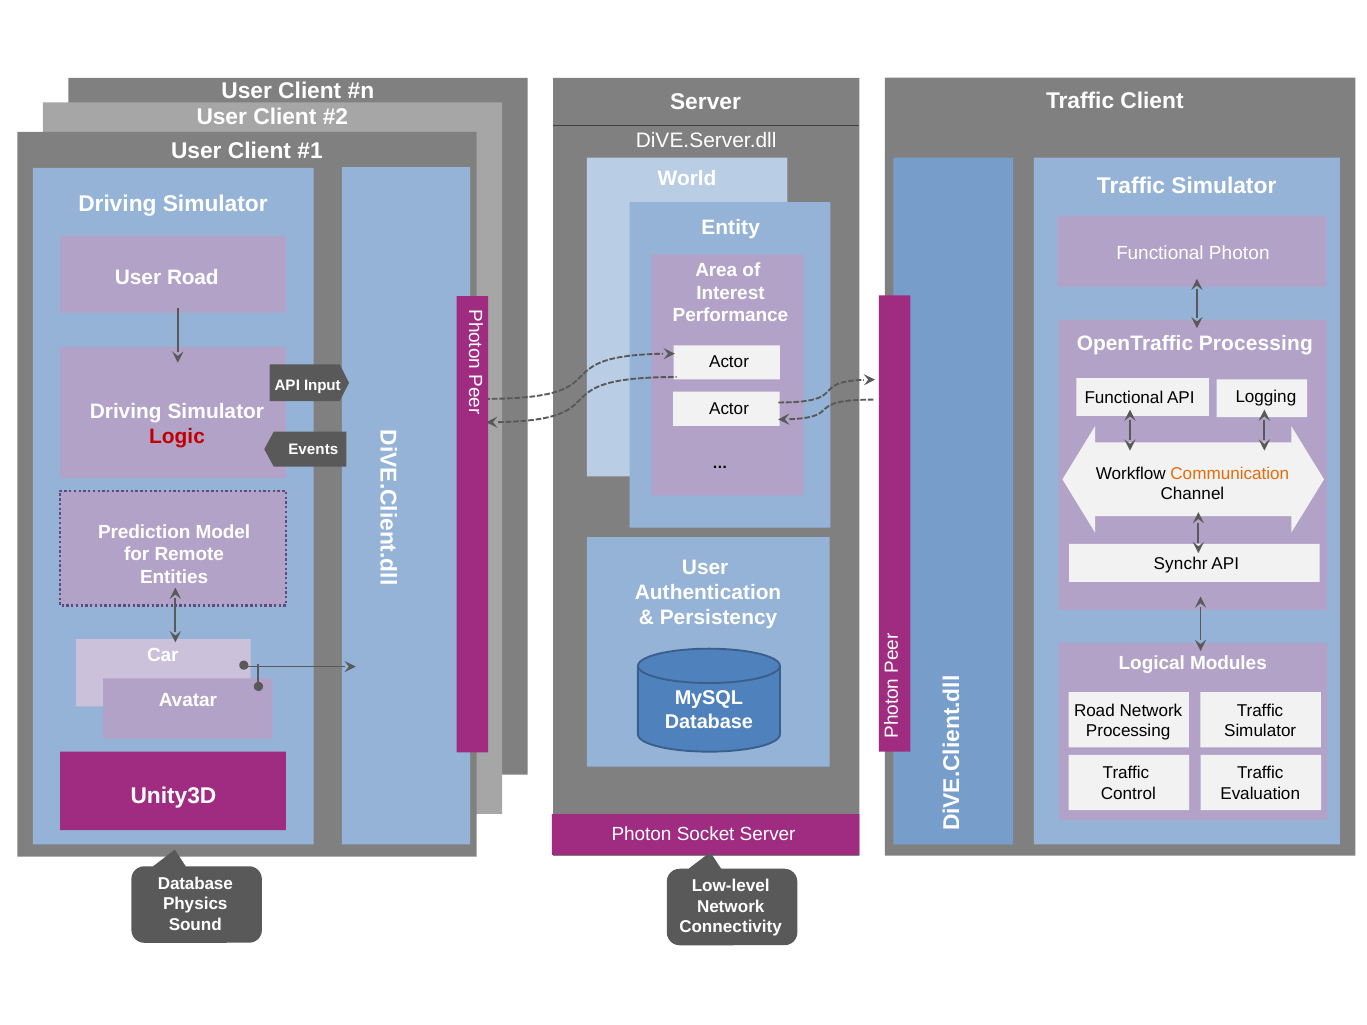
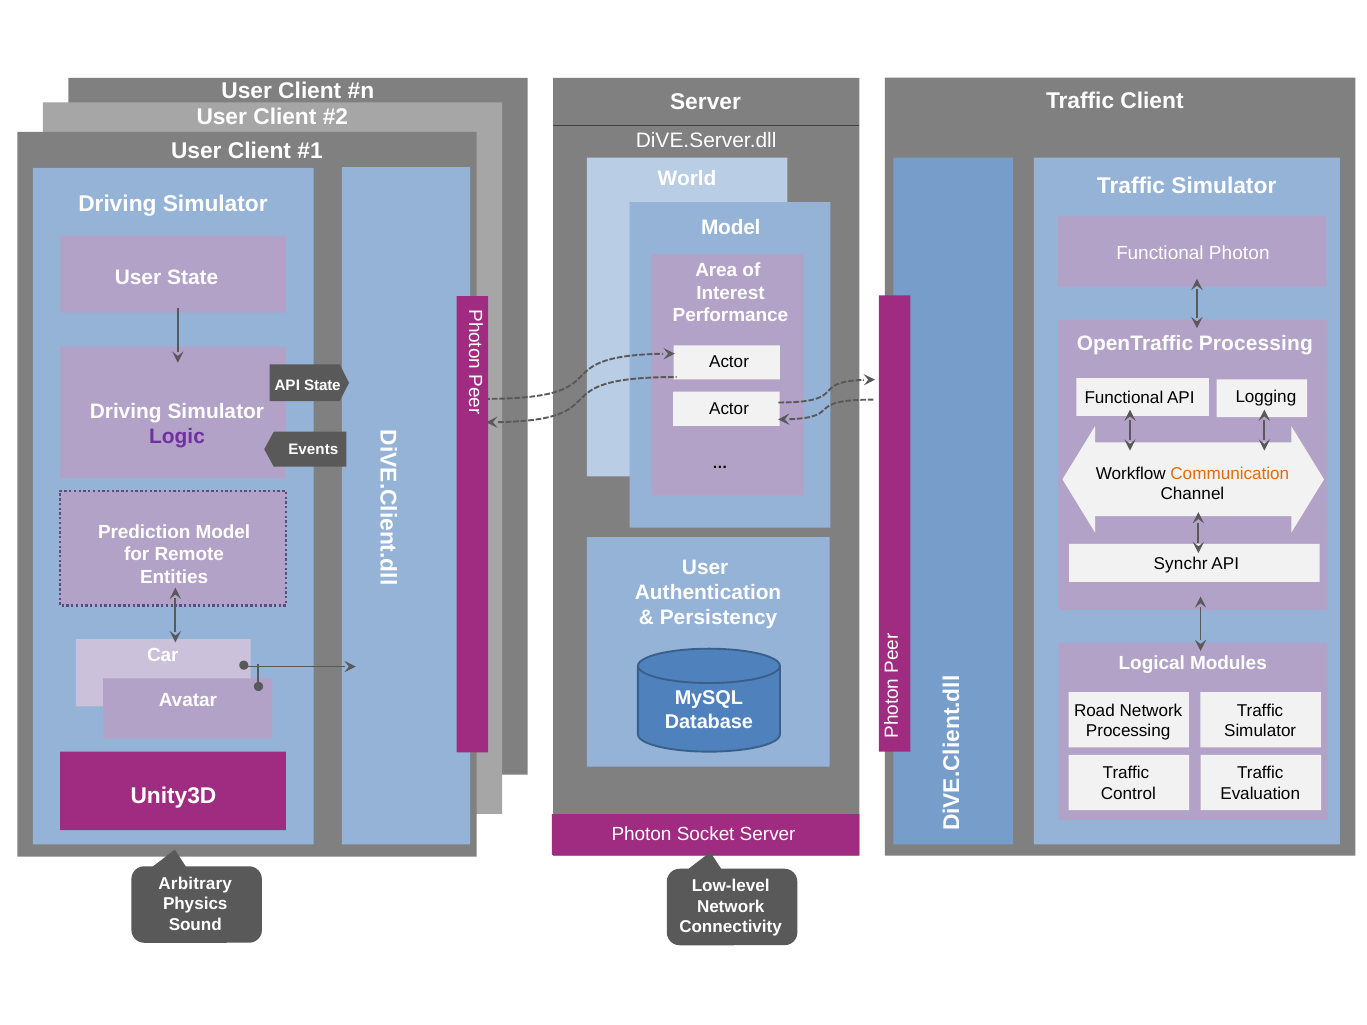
Entity at (731, 227): Entity -> Model
User Road: Road -> State
API Input: Input -> State
Logic colour: red -> purple
Database at (195, 884): Database -> Arbitrary
